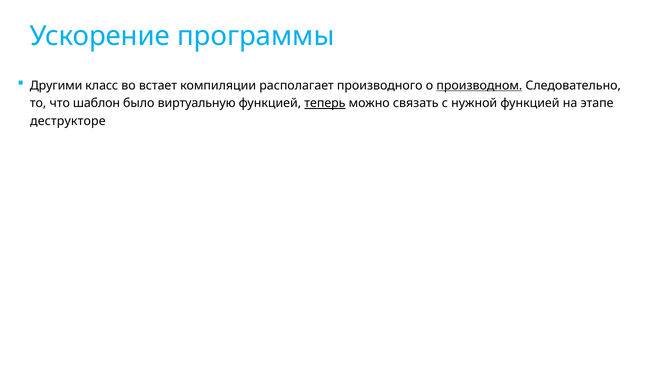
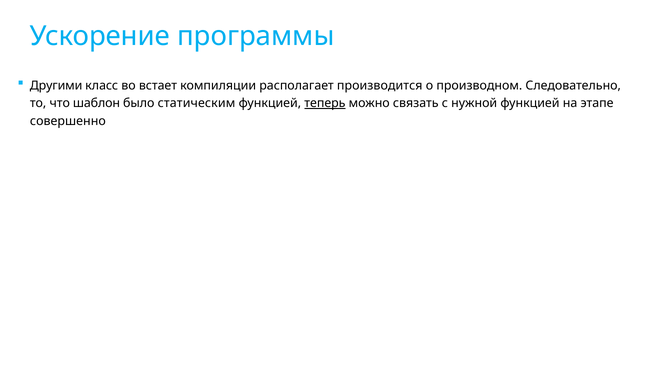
производного: производного -> производится
производном underline: present -> none
виртуальную: виртуальную -> статическим
деструкторе: деструкторе -> совершенно
